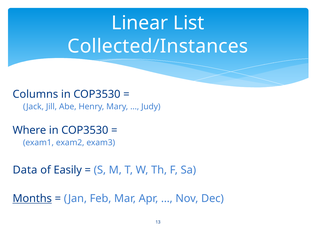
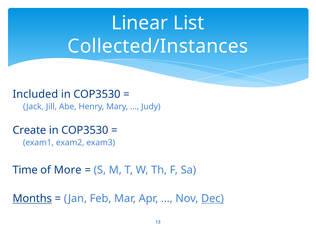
Columns: Columns -> Included
Where: Where -> Create
Data: Data -> Time
Easily: Easily -> More
Dec underline: none -> present
